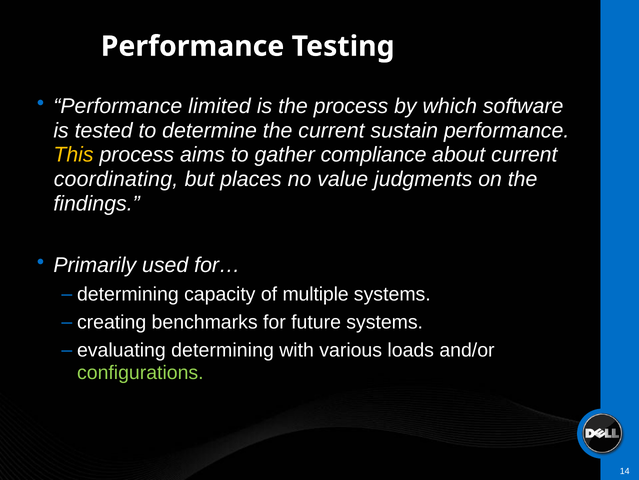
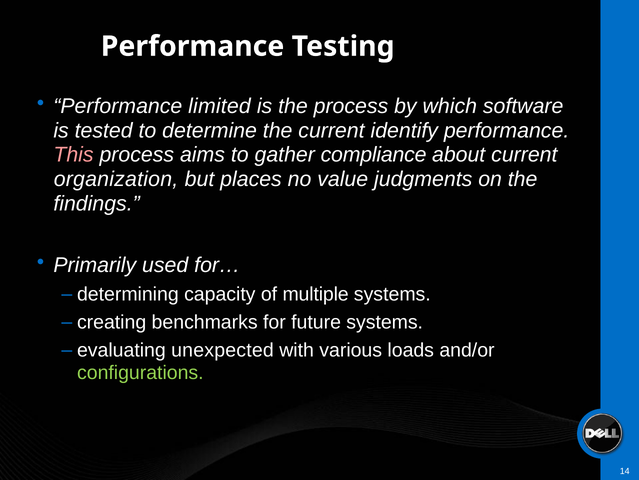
sustain: sustain -> identify
This colour: yellow -> pink
coordinating: coordinating -> organization
evaluating determining: determining -> unexpected
